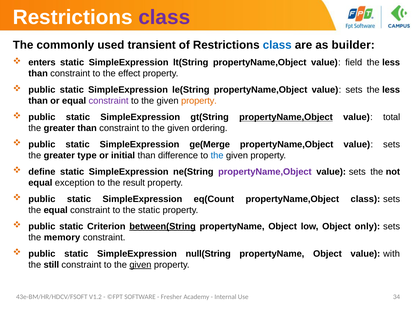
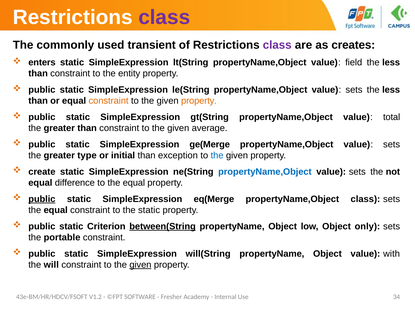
class at (277, 45) colour: blue -> purple
builder: builder -> creates
effect: effect -> entity
constraint at (109, 101) colour: purple -> orange
propertyName,Object at (286, 117) underline: present -> none
ordering: ordering -> average
difference: difference -> exception
define: define -> create
propertyName,Object at (265, 172) colour: purple -> blue
exception: exception -> difference
to the result: result -> equal
public at (42, 199) underline: none -> present
eq(Count: eq(Count -> eq(Merge
memory: memory -> portable
null(String: null(String -> will(String
still: still -> will
